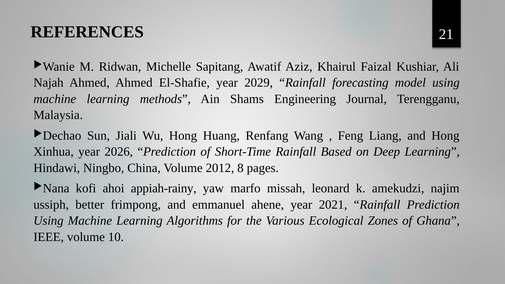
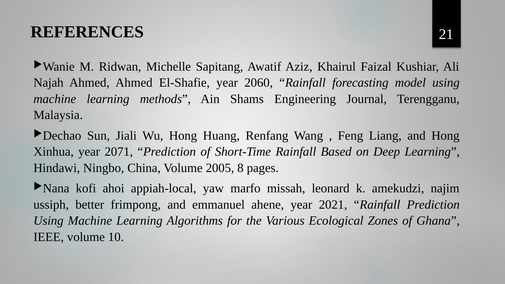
2029: 2029 -> 2060
2026: 2026 -> 2071
2012: 2012 -> 2005
appiah-rainy: appiah-rainy -> appiah-local
